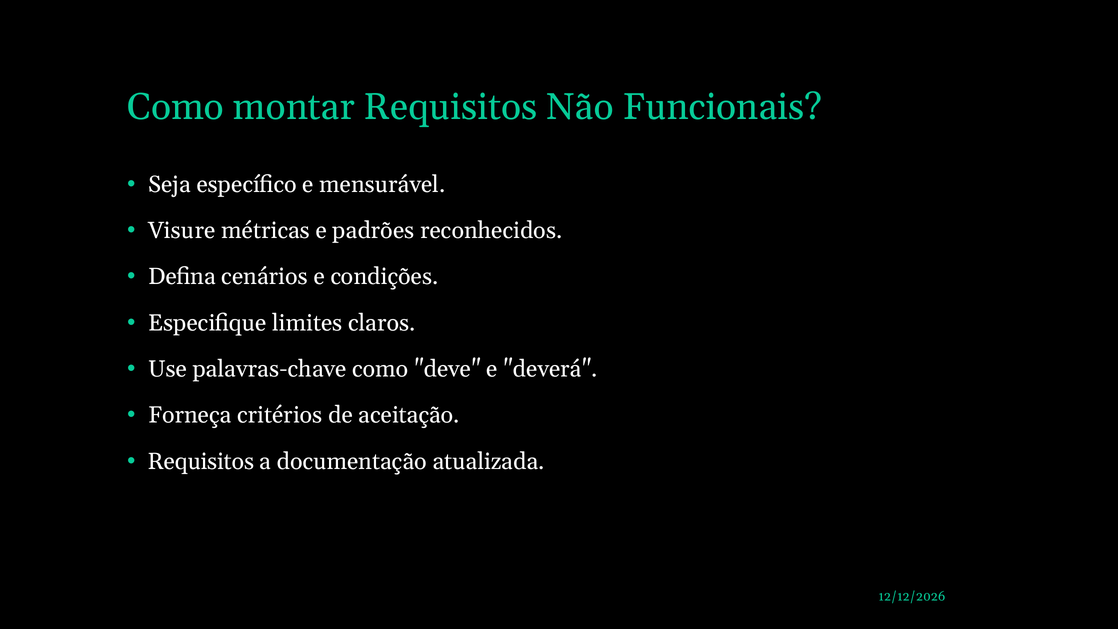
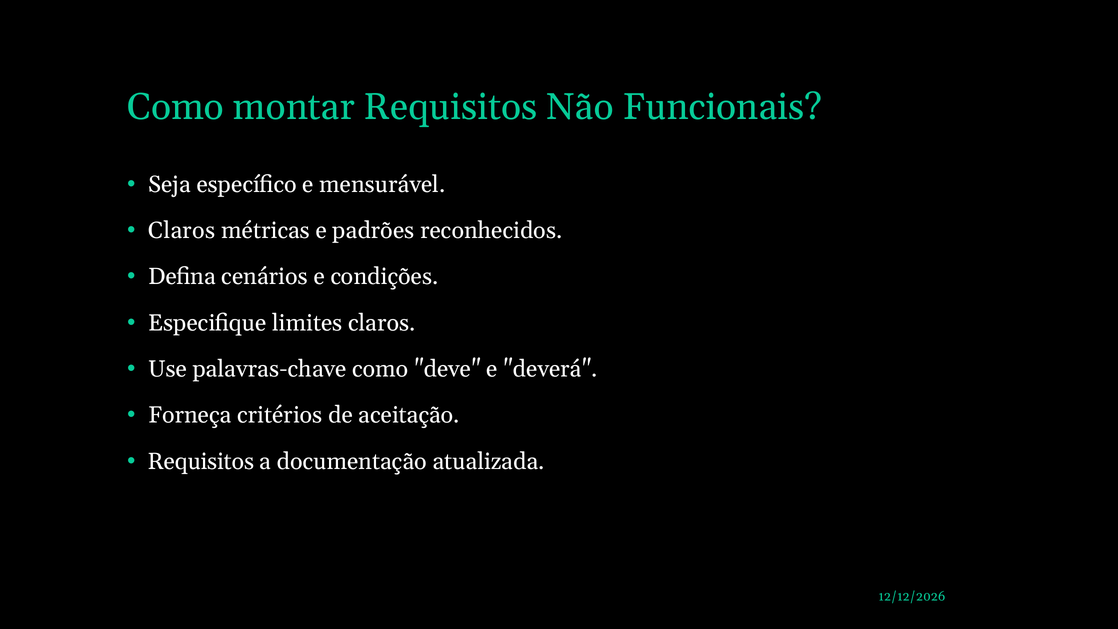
Visure at (182, 231): Visure -> Claros
